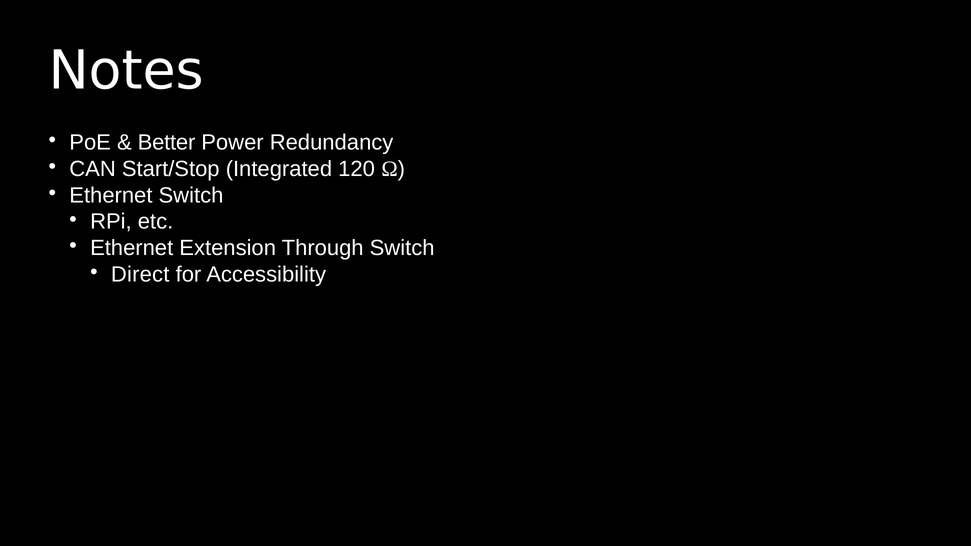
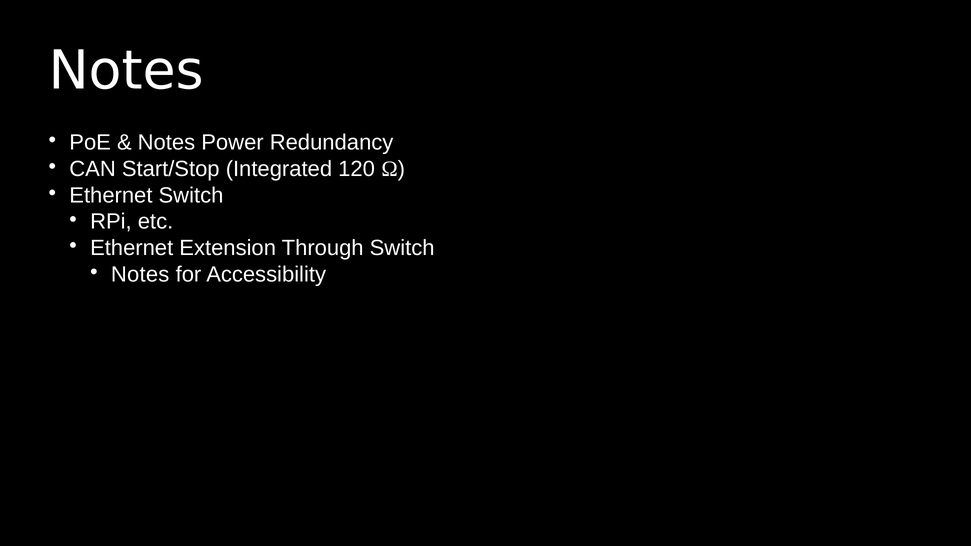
Better at (167, 143): Better -> Notes
Direct at (140, 275): Direct -> Notes
